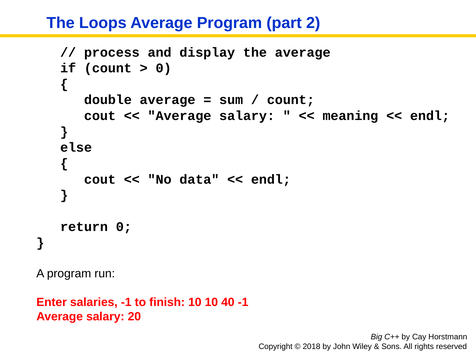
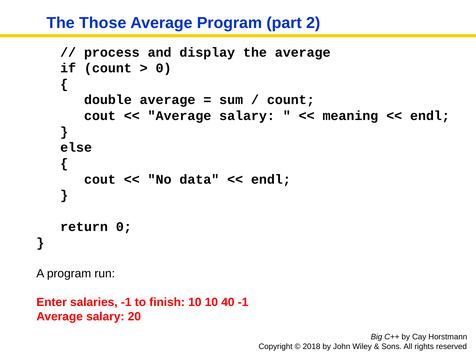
Loops: Loops -> Those
